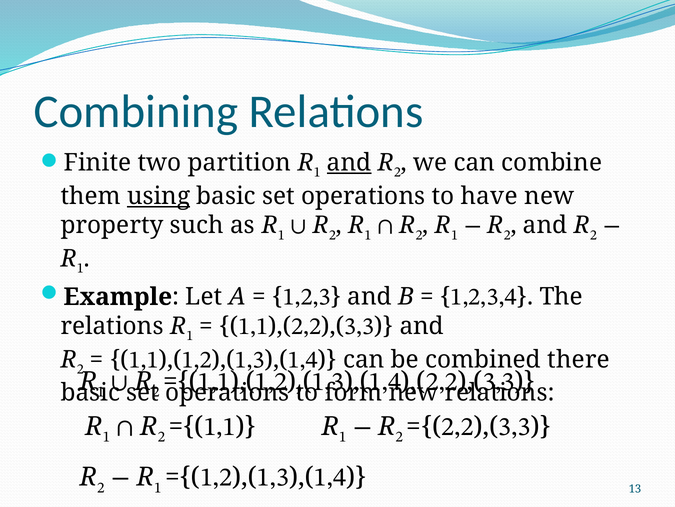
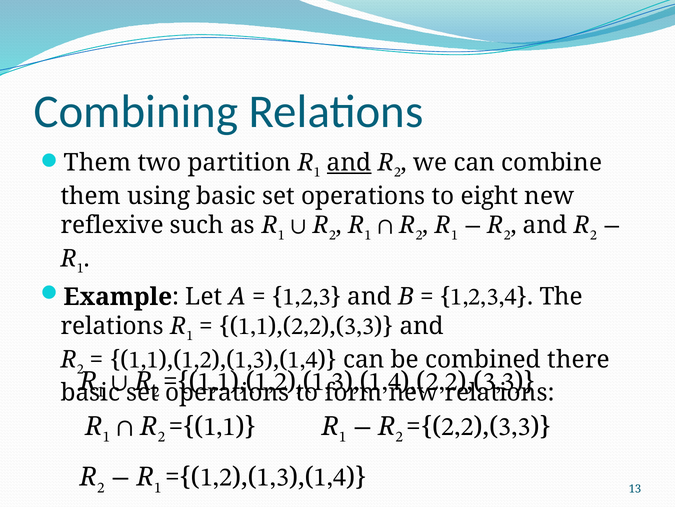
Finite at (98, 163): Finite -> Them
using underline: present -> none
have: have -> eight
property: property -> reflexive
